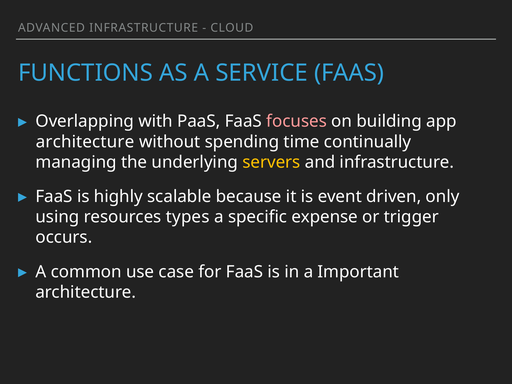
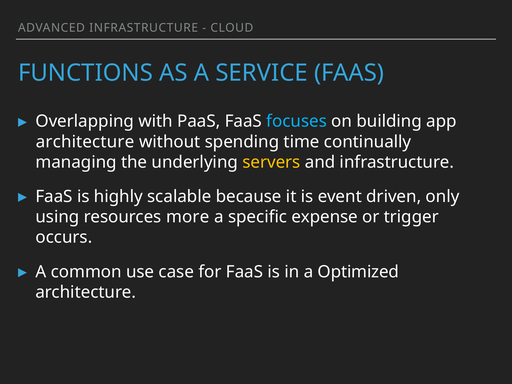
focuses colour: pink -> light blue
types: types -> more
Important: Important -> Optimized
